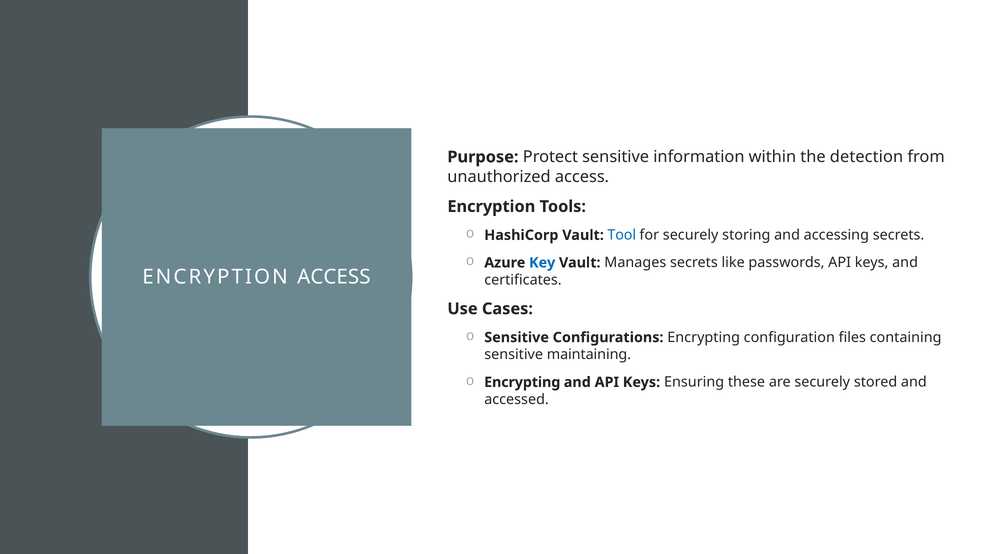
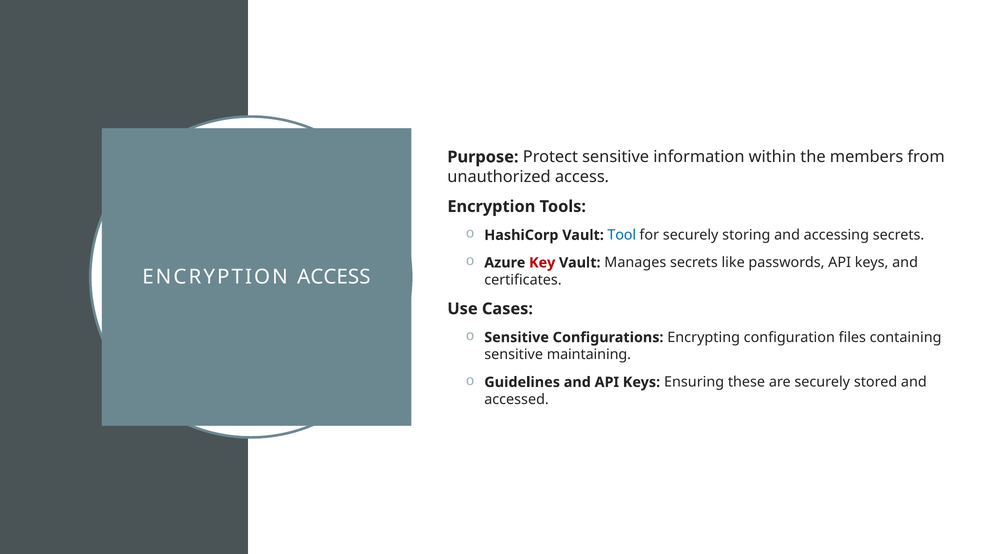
detection: detection -> members
Key colour: blue -> red
Encrypting at (522, 382): Encrypting -> Guidelines
